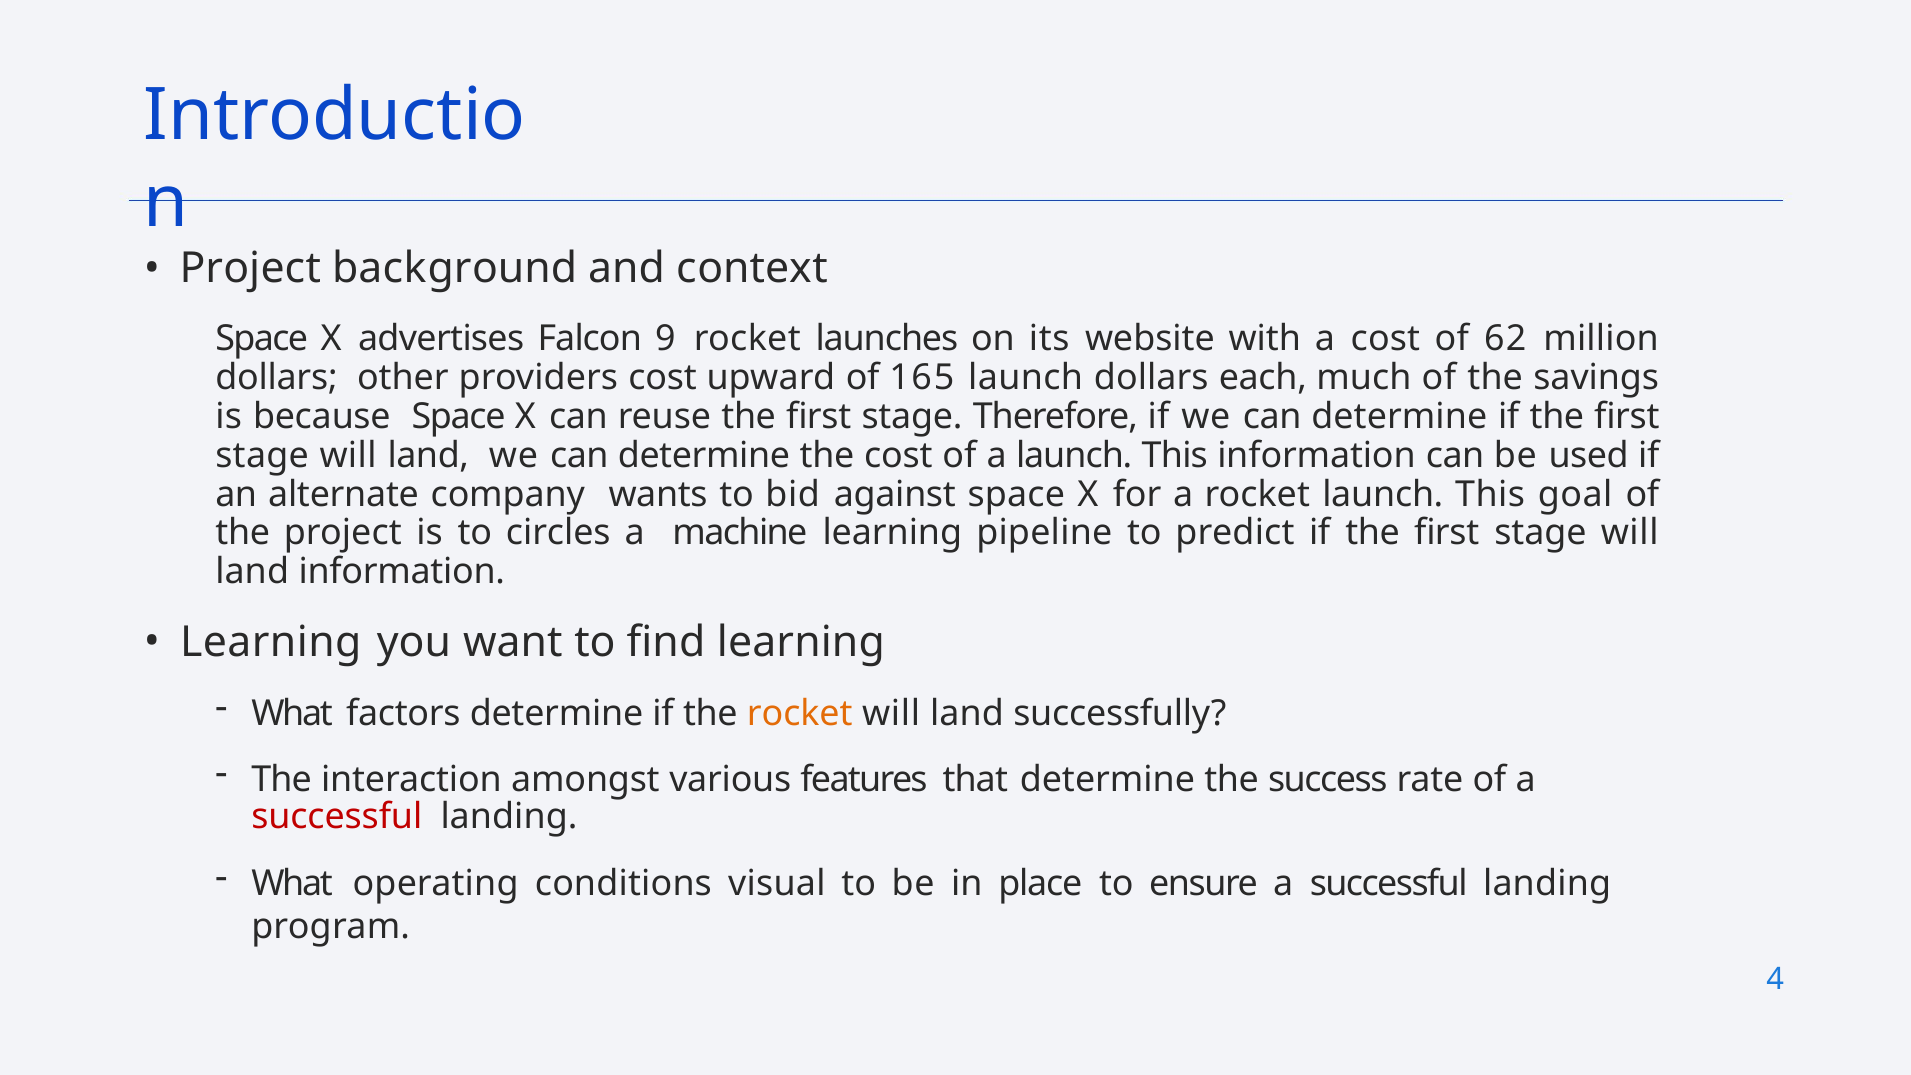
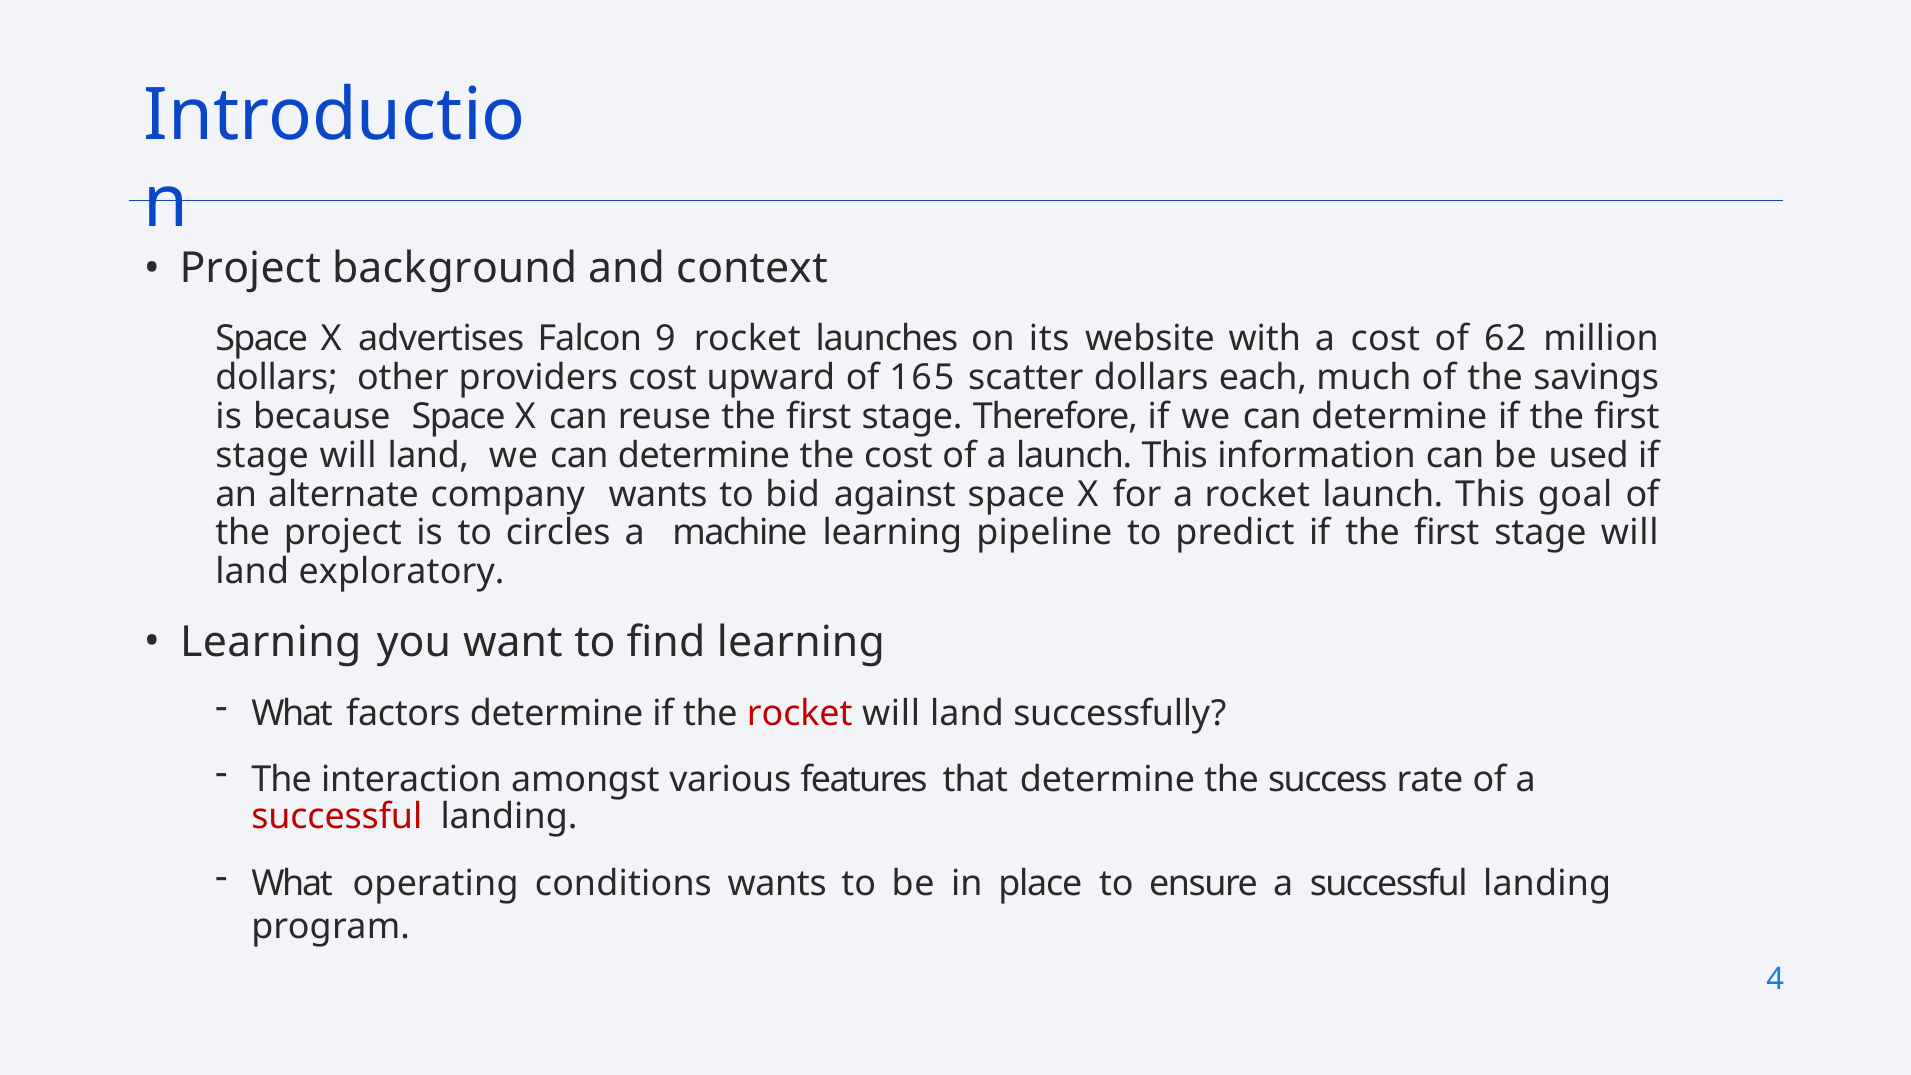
165 launch: launch -> scatter
land information: information -> exploratory
rocket at (800, 713) colour: orange -> red
conditions visual: visual -> wants
